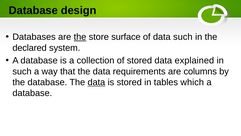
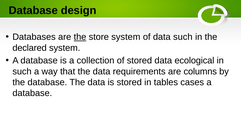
store surface: surface -> system
explained: explained -> ecological
data at (96, 82) underline: present -> none
which: which -> cases
